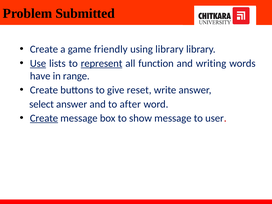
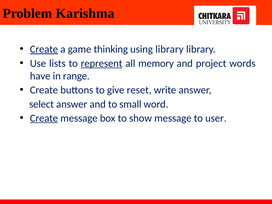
Submitted: Submitted -> Karishma
Create at (44, 49) underline: none -> present
friendly: friendly -> thinking
Use underline: present -> none
function: function -> memory
writing: writing -> project
after: after -> small
